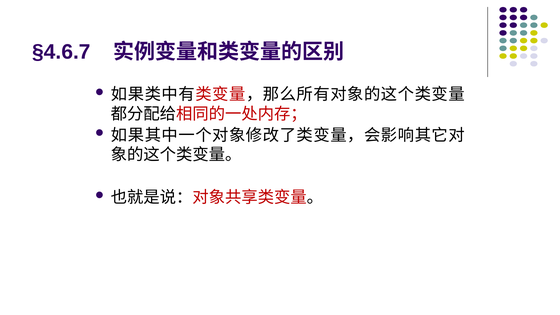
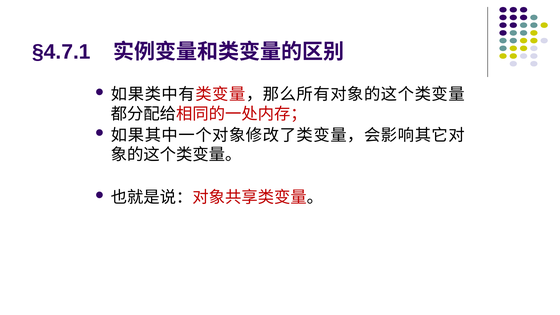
§4.6.7: §4.6.7 -> §4.7.1
